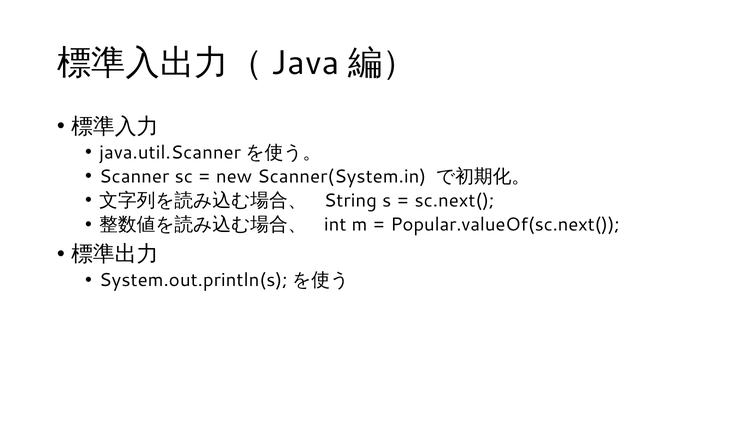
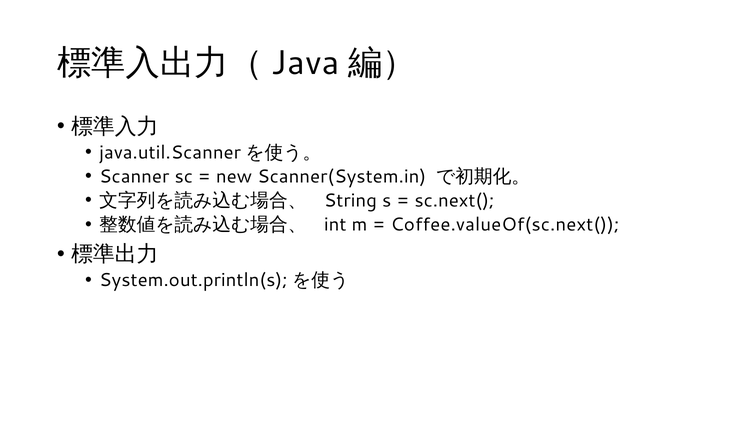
Popular.valueOf(sc.next(: Popular.valueOf(sc.next( -> Coffee.valueOf(sc.next(
